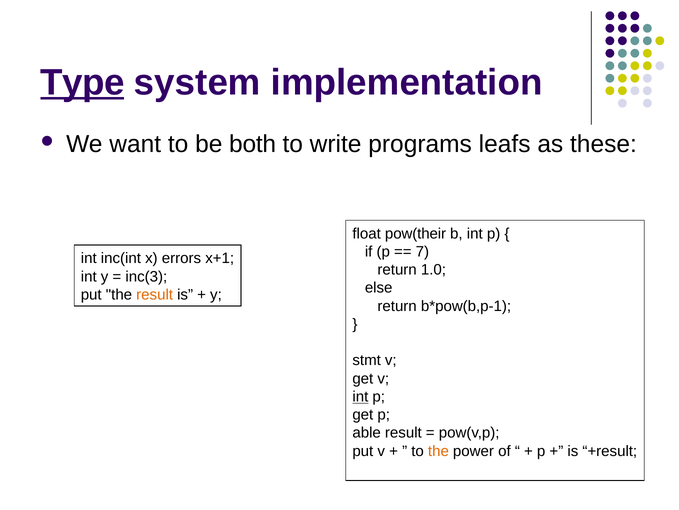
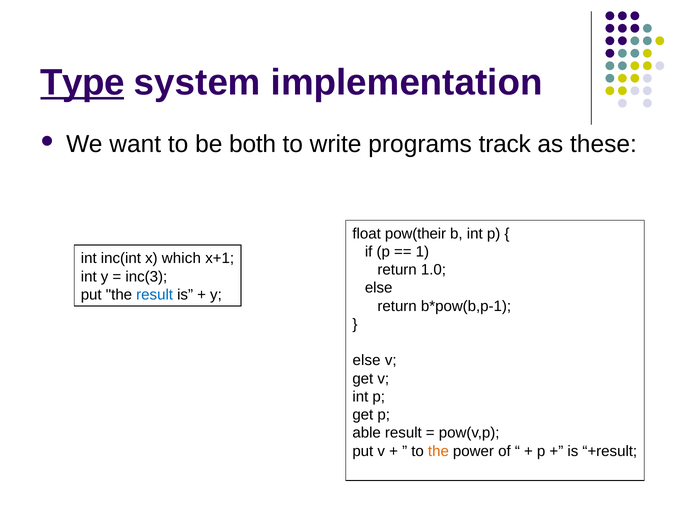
leafs: leafs -> track
7: 7 -> 1
errors: errors -> which
result at (155, 294) colour: orange -> blue
stmt at (367, 360): stmt -> else
int at (360, 396) underline: present -> none
